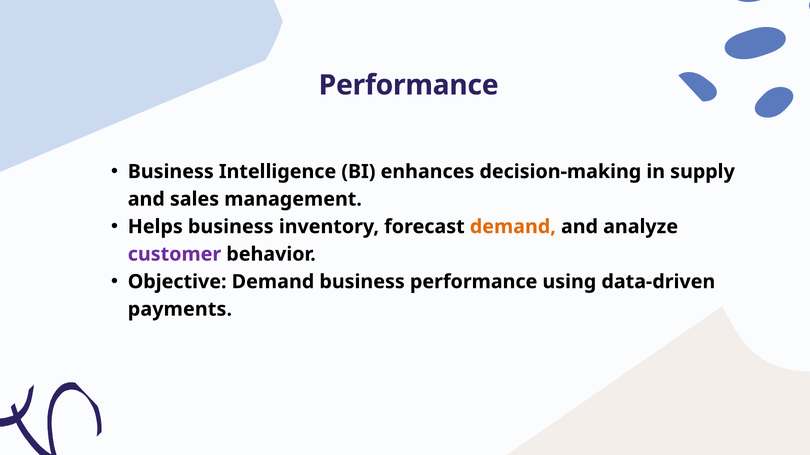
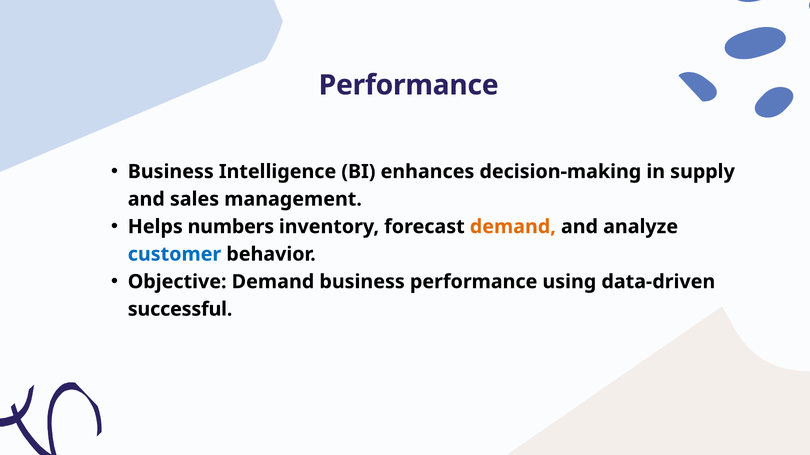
Helps business: business -> numbers
customer colour: purple -> blue
payments: payments -> successful
